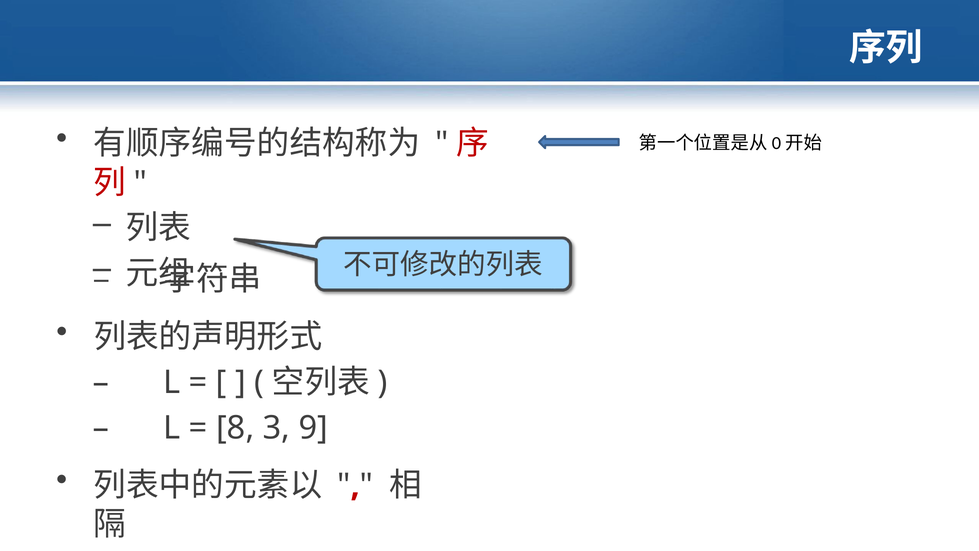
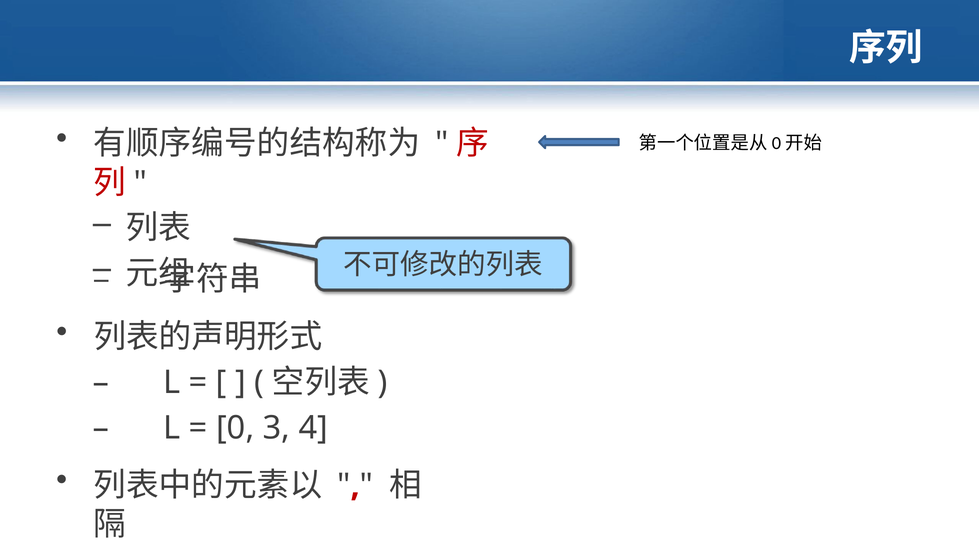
8: 8 -> 0
9: 9 -> 4
